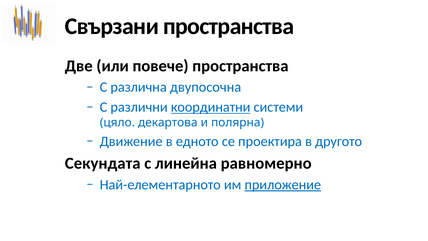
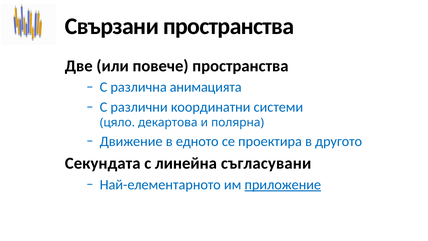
двупосочна: двупосочна -> анимацията
координатни underline: present -> none
равномерно: равномерно -> съгласувани
